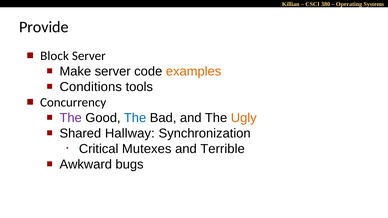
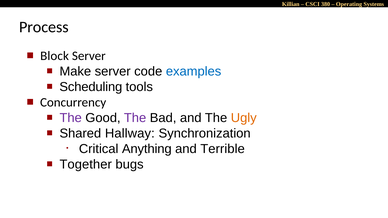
Provide: Provide -> Process
examples colour: orange -> blue
Conditions: Conditions -> Scheduling
The at (135, 118) colour: blue -> purple
Mutexes: Mutexes -> Anything
Awkward: Awkward -> Together
